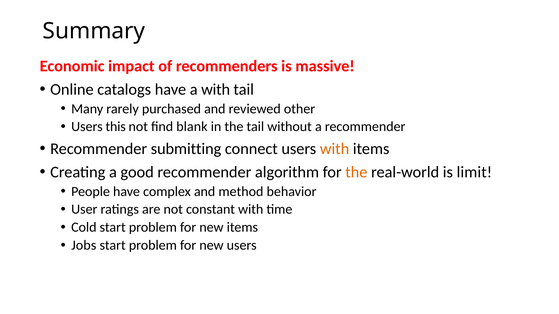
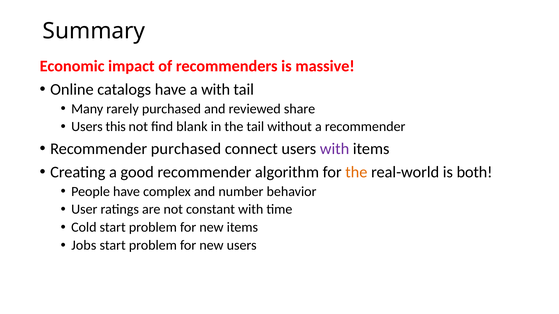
other: other -> share
Recommender submitting: submitting -> purchased
with at (335, 149) colour: orange -> purple
limit: limit -> both
method: method -> number
